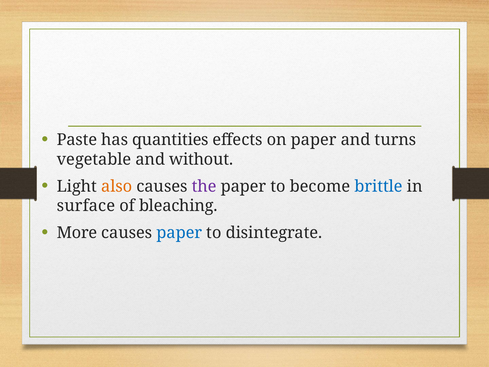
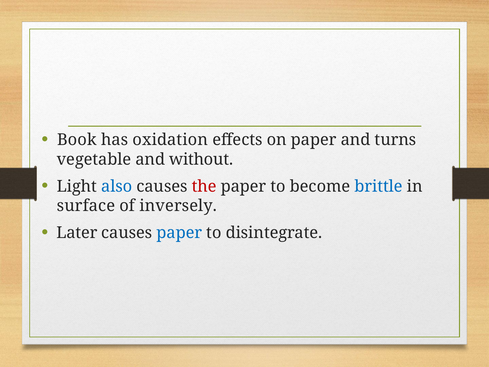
Paste: Paste -> Book
quantities: quantities -> oxidation
also colour: orange -> blue
the colour: purple -> red
bleaching: bleaching -> inversely
More: More -> Later
